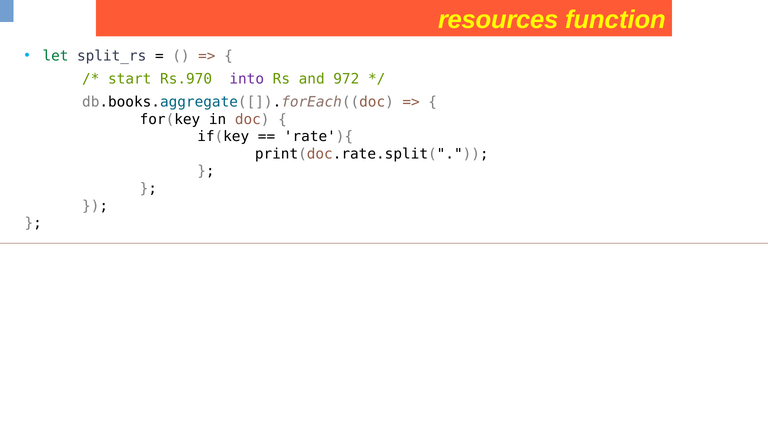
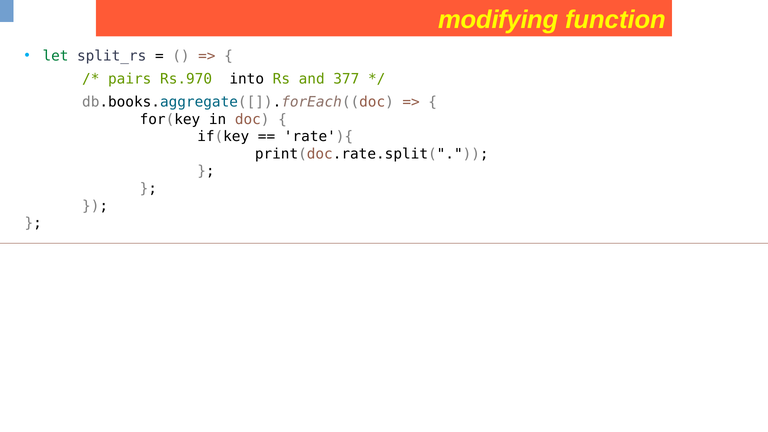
resources: resources -> modifying
start: start -> pairs
into colour: purple -> black
972: 972 -> 377
